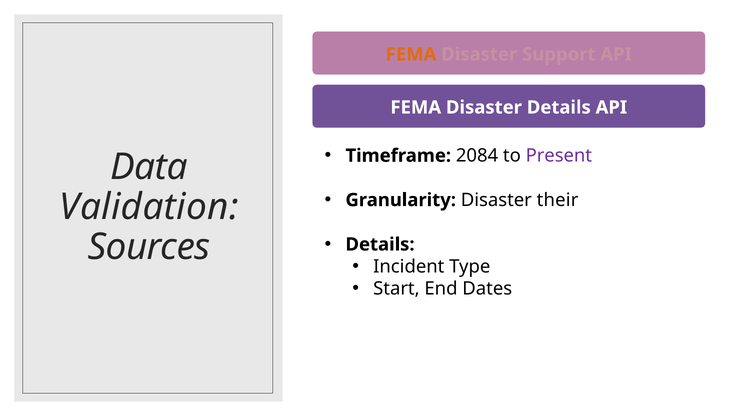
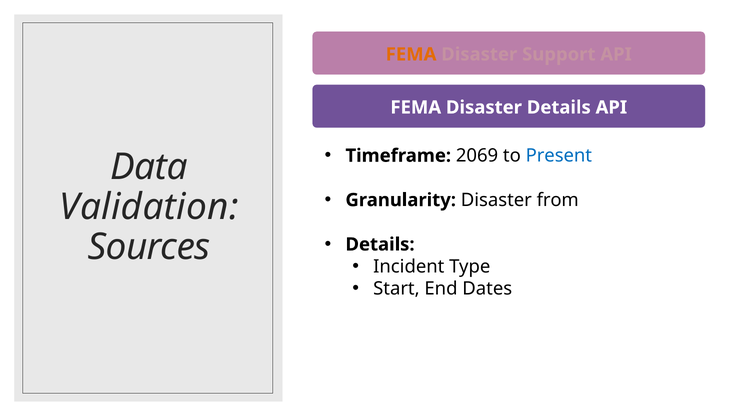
2084: 2084 -> 2069
Present colour: purple -> blue
their: their -> from
